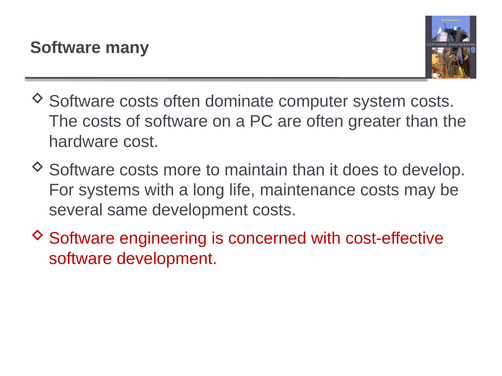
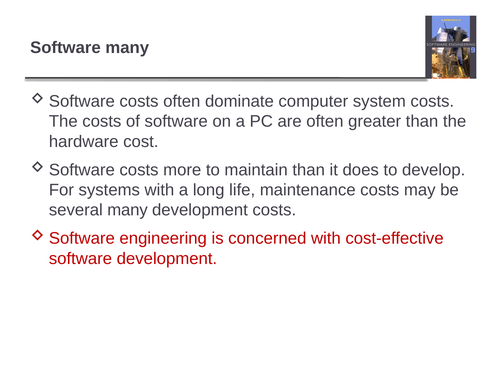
several same: same -> many
